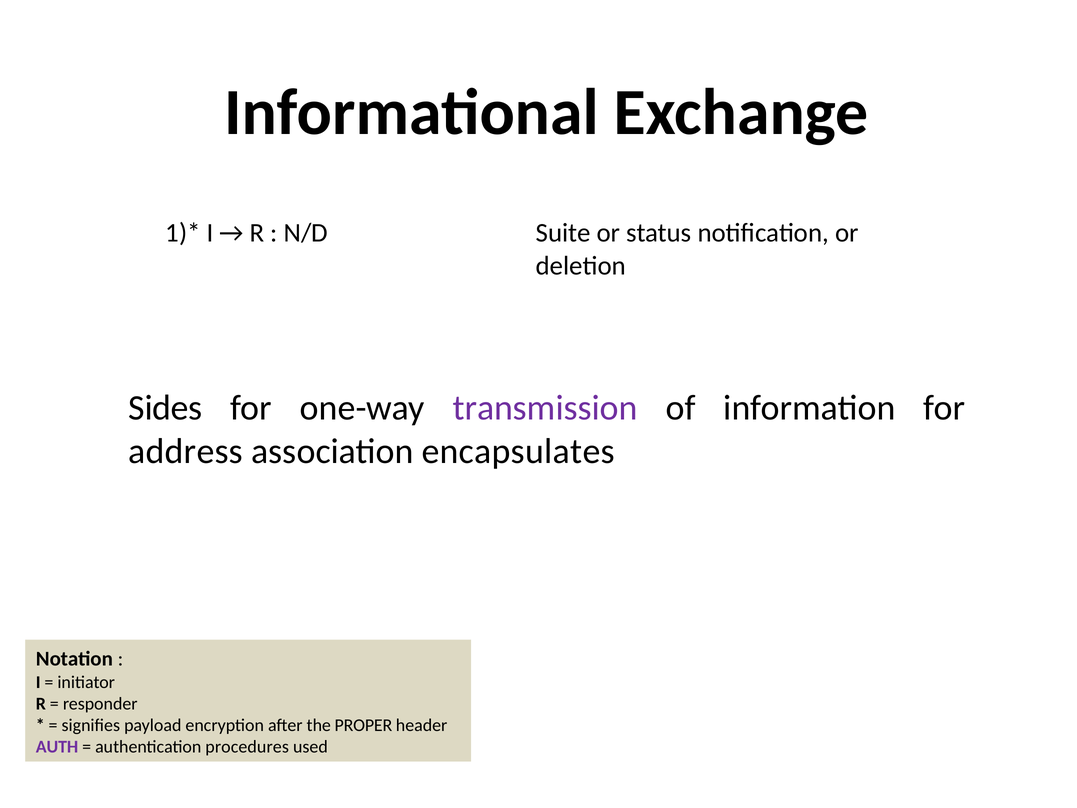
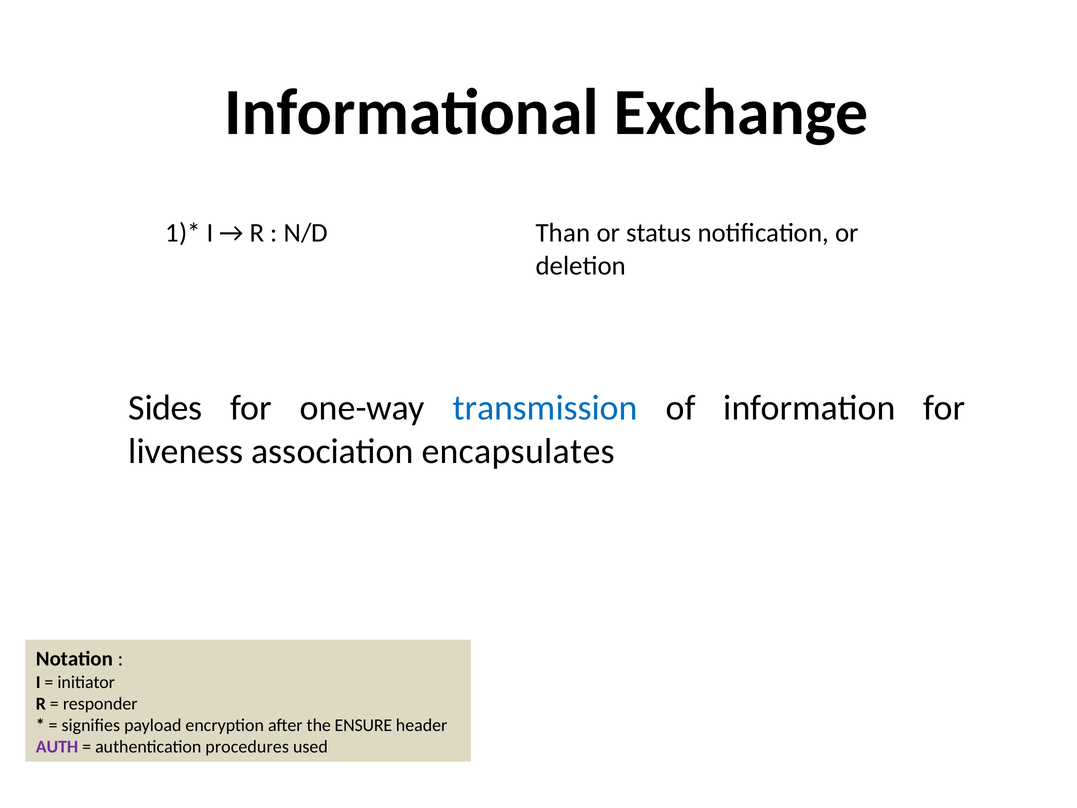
Suite: Suite -> Than
transmission colour: purple -> blue
address: address -> liveness
PROPER: PROPER -> ENSURE
